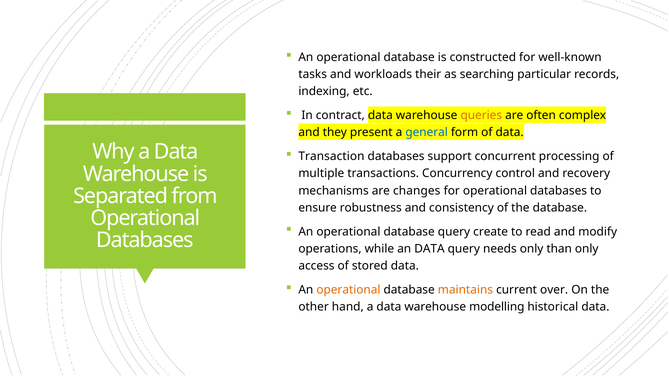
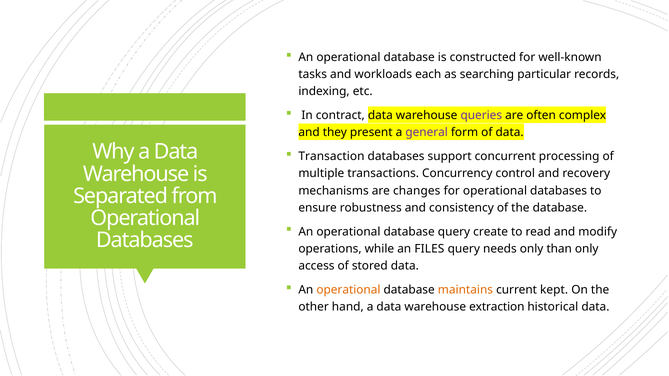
their: their -> each
queries colour: orange -> purple
general colour: blue -> purple
an DATA: DATA -> FILES
over: over -> kept
modelling: modelling -> extraction
